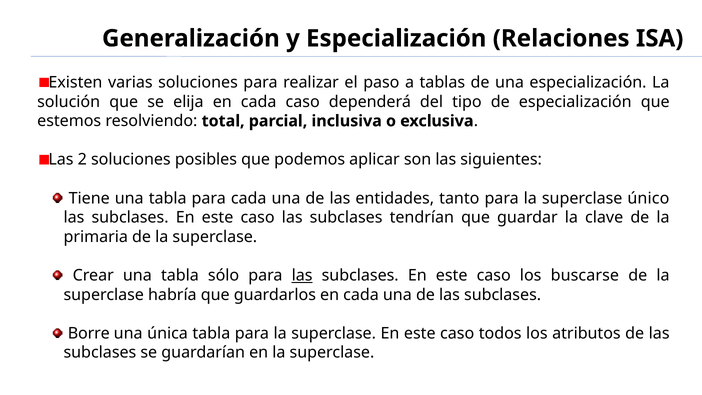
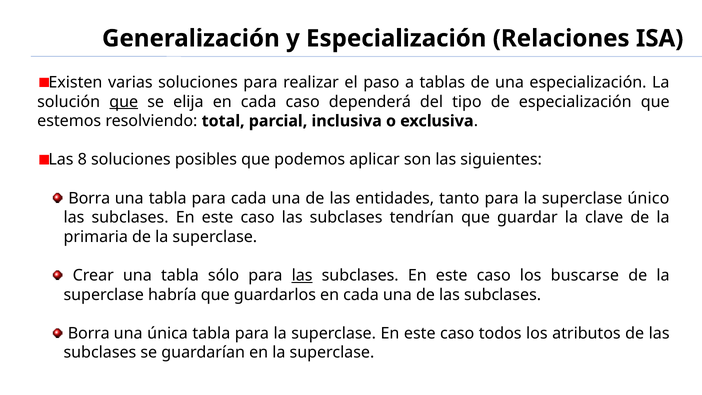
que at (124, 102) underline: none -> present
2: 2 -> 8
Tiene at (89, 198): Tiene -> Borra
Borre at (89, 333): Borre -> Borra
